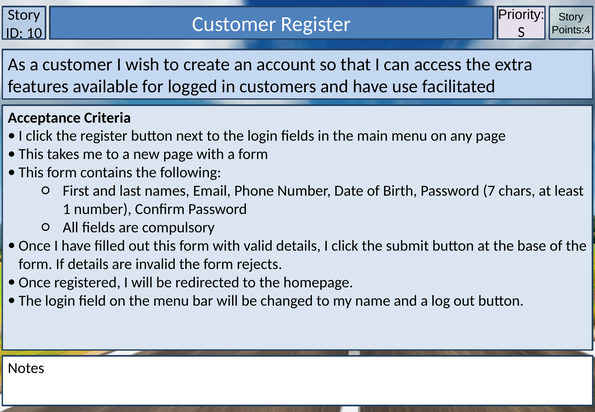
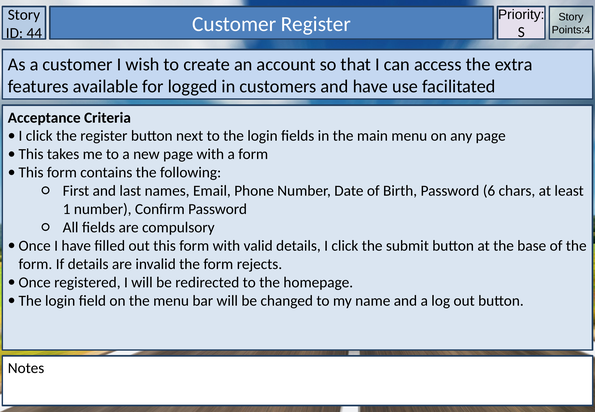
10: 10 -> 44
7: 7 -> 6
